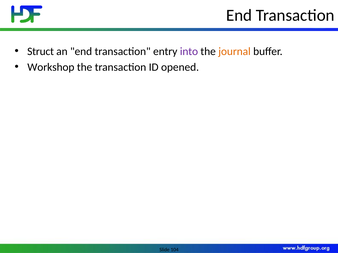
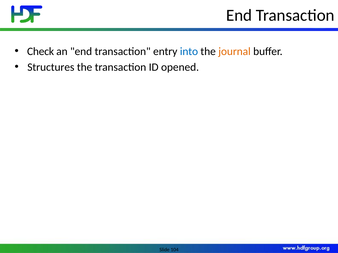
Struct: Struct -> Check
into colour: purple -> blue
Workshop: Workshop -> Structures
